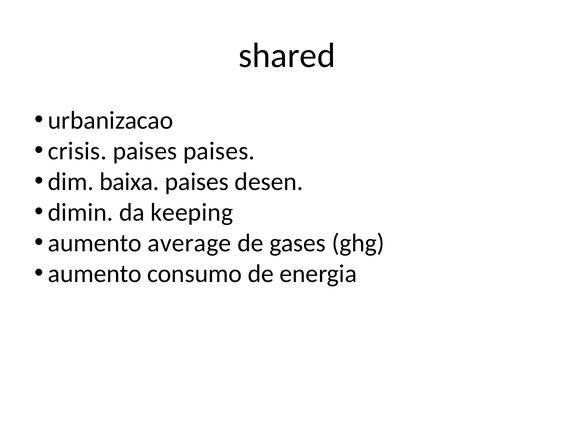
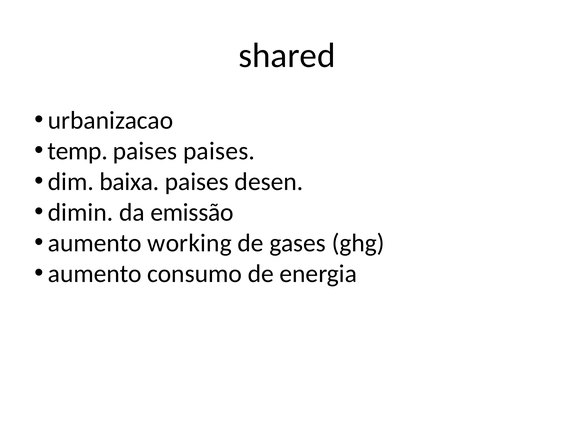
crisis: crisis -> temp
keeping: keeping -> emissão
average: average -> working
